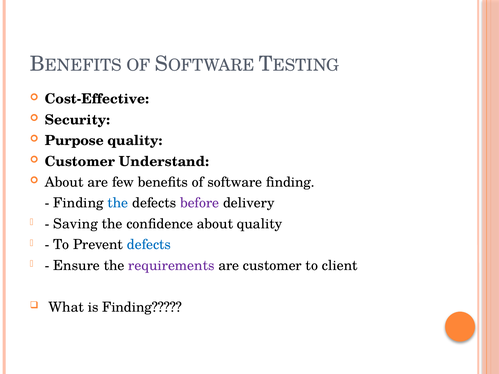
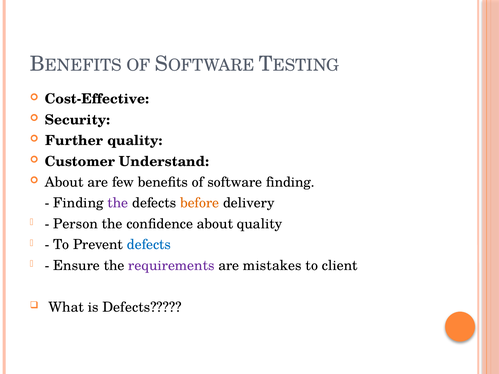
Purpose: Purpose -> Further
the at (118, 203) colour: blue -> purple
before colour: purple -> orange
Saving: Saving -> Person
are customer: customer -> mistakes
is Finding: Finding -> Defects
